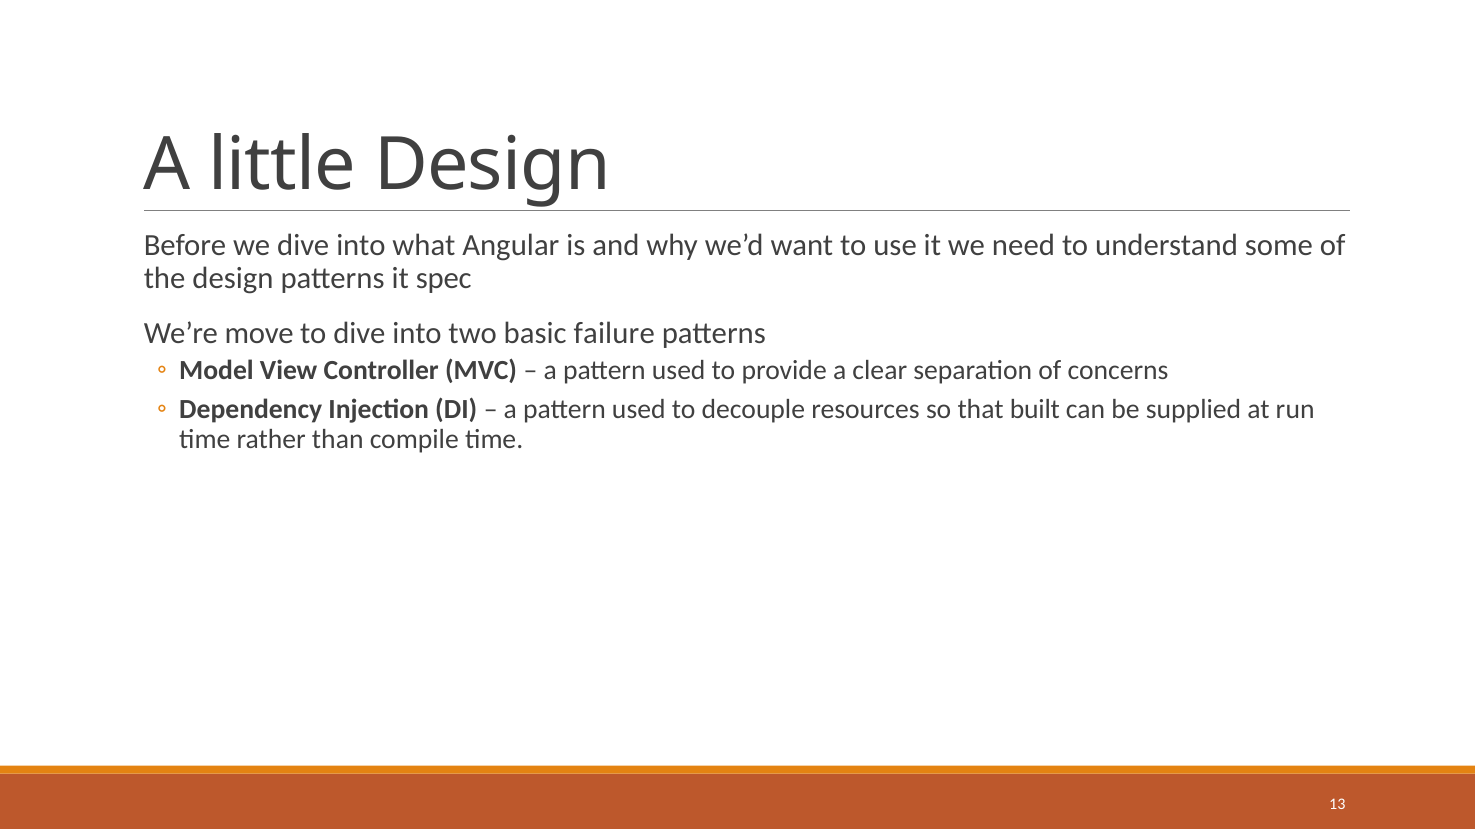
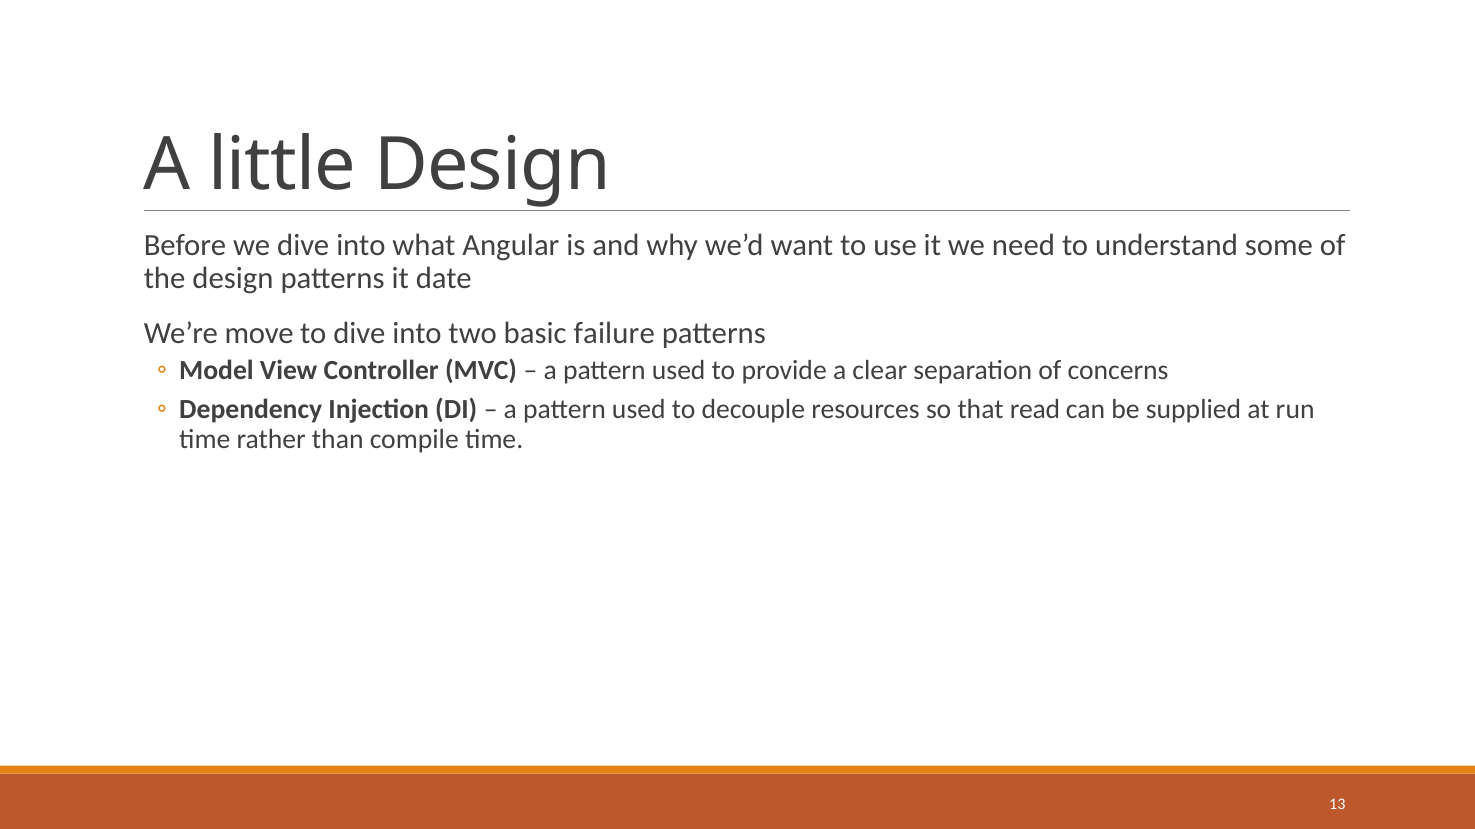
spec: spec -> date
built: built -> read
